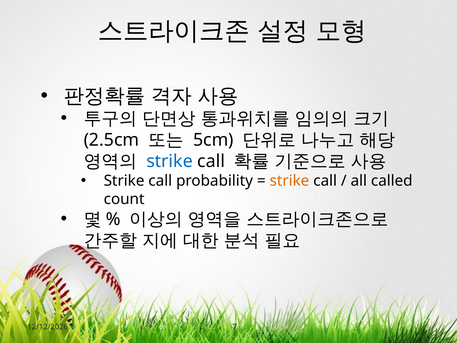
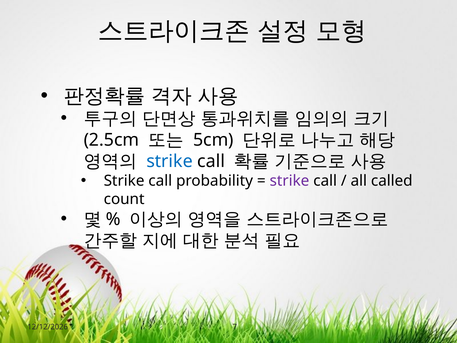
strike at (289, 181) colour: orange -> purple
